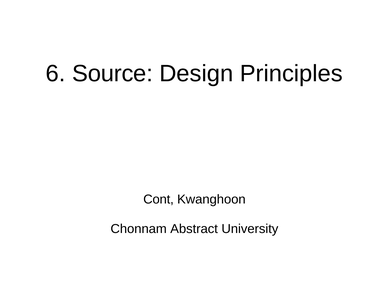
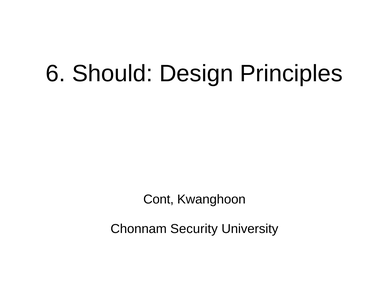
Source: Source -> Should
Abstract: Abstract -> Security
